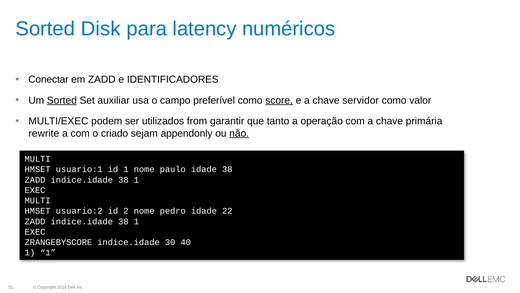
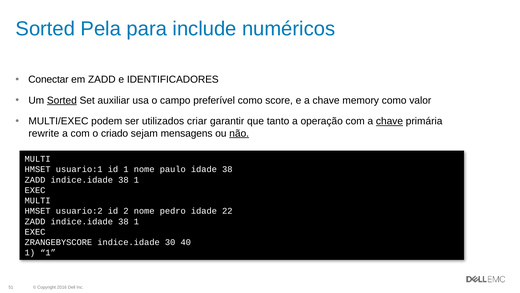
Disk: Disk -> Pela
latency: latency -> include
score underline: present -> none
servidor: servidor -> memory
from: from -> criar
chave at (389, 121) underline: none -> present
appendonly: appendonly -> mensagens
